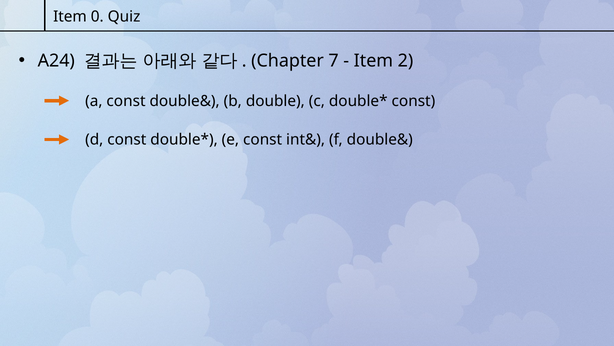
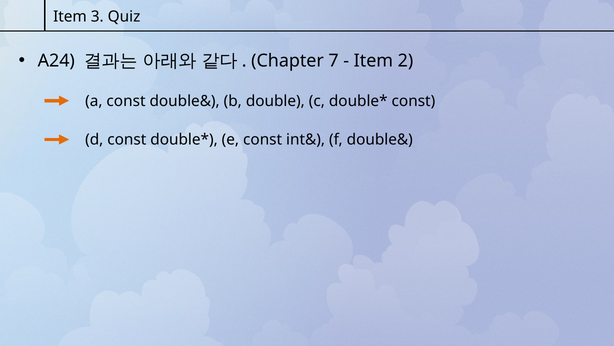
0: 0 -> 3
